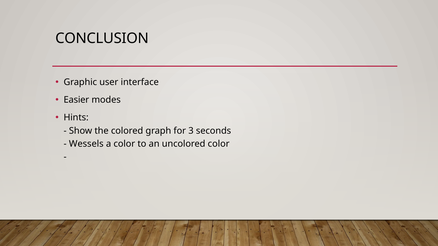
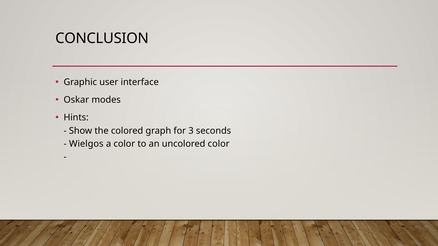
Easier: Easier -> Oskar
Wessels: Wessels -> Wielgos
